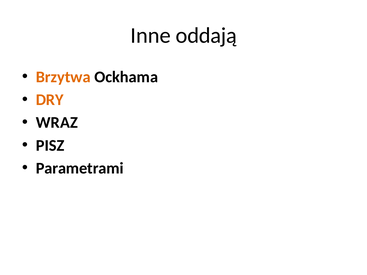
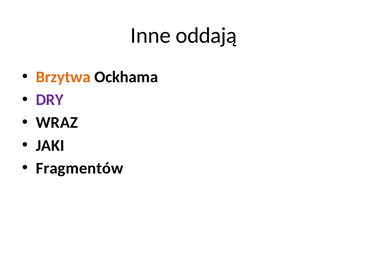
DRY colour: orange -> purple
PISZ: PISZ -> JAKI
Parametrami: Parametrami -> Fragmentów
